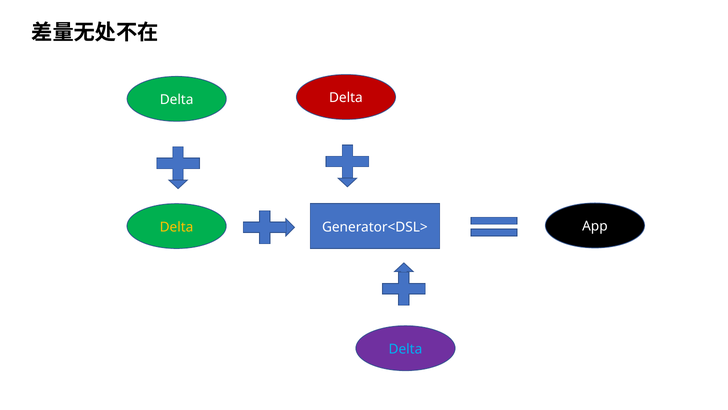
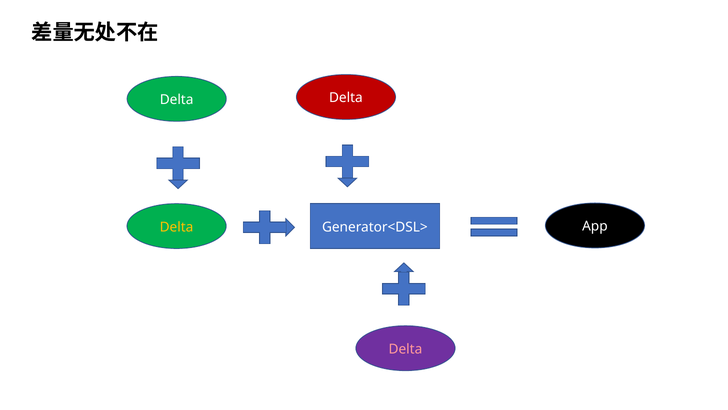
Delta at (405, 349) colour: light blue -> pink
